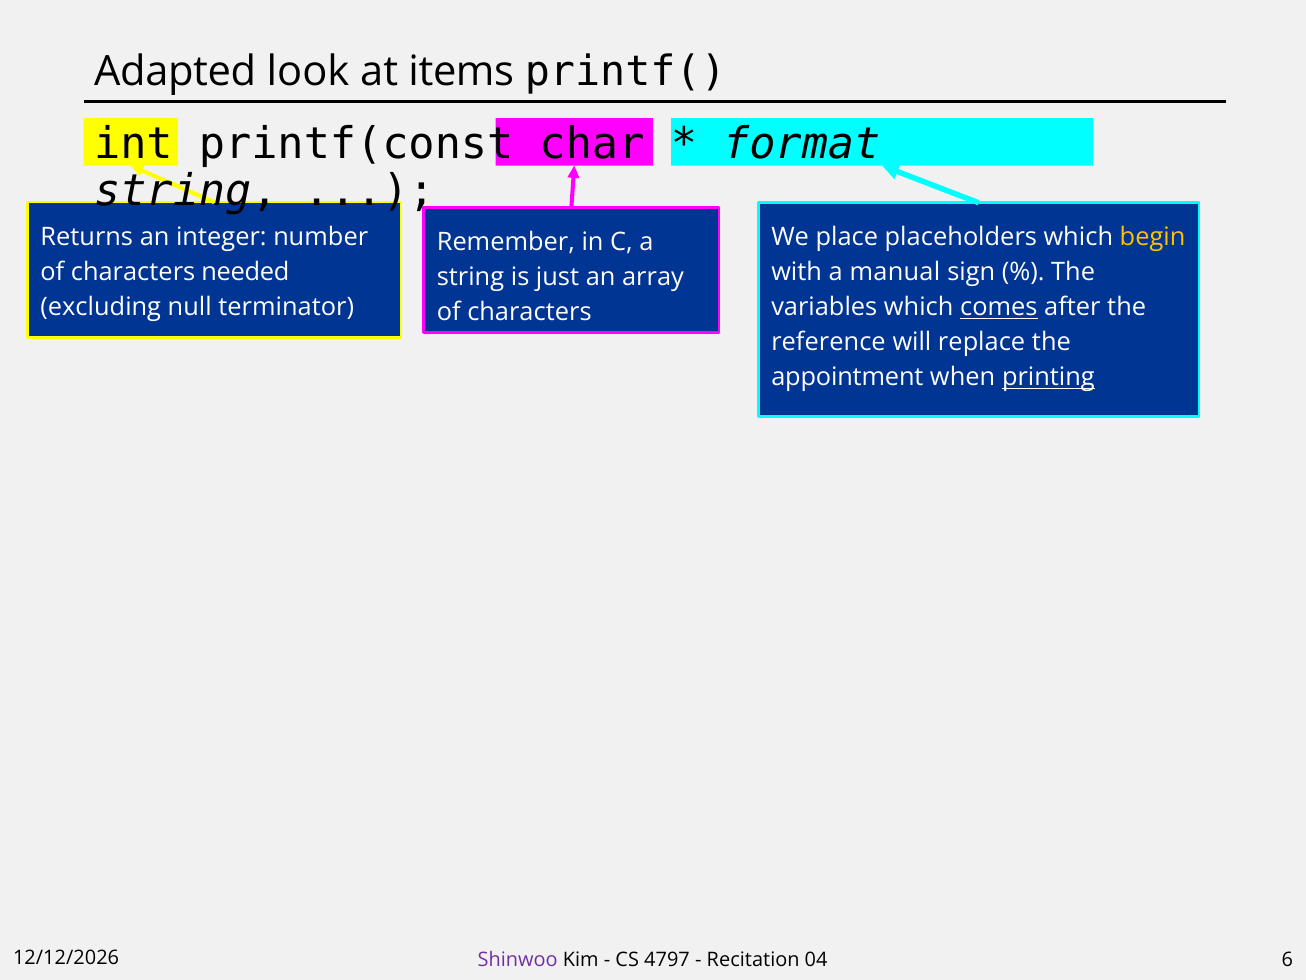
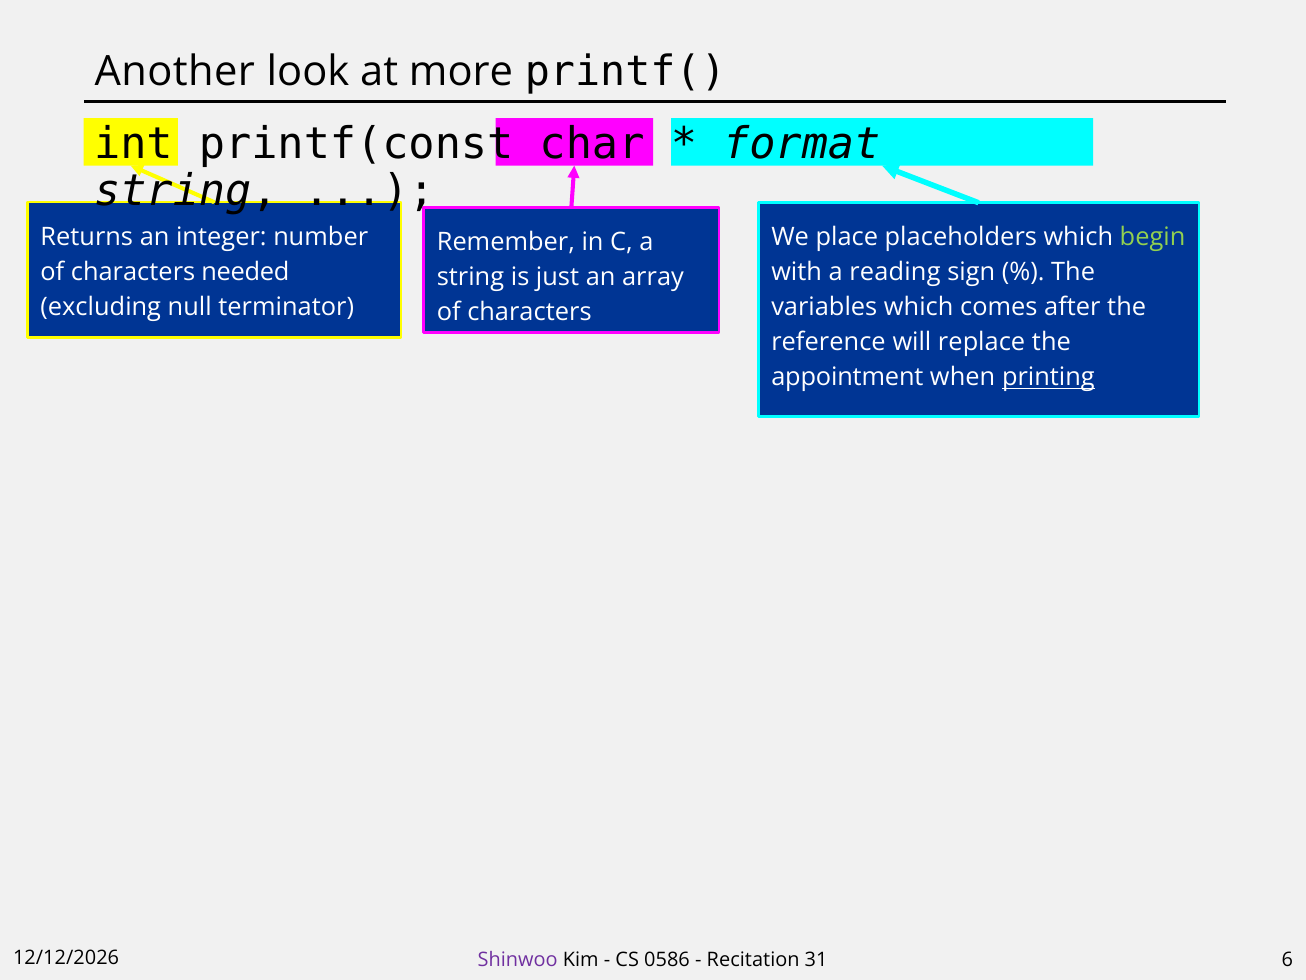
Adapted: Adapted -> Another
items: items -> more
begin colour: yellow -> light green
manual: manual -> reading
comes underline: present -> none
4797: 4797 -> 0586
04: 04 -> 31
